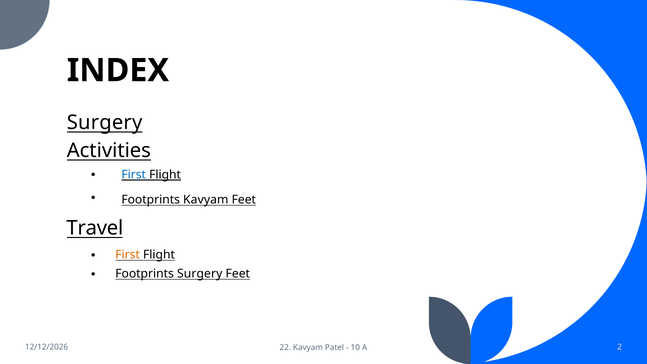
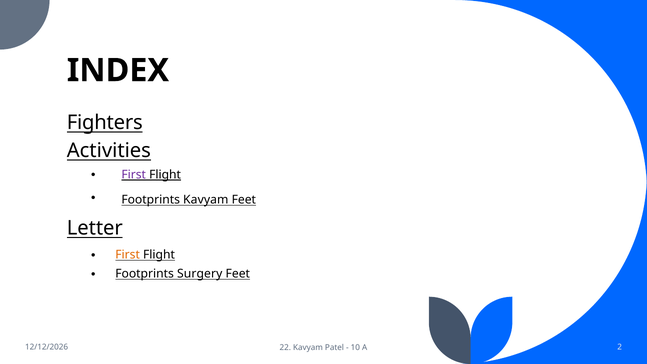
Surgery at (105, 123): Surgery -> Fighters
First at (134, 174) colour: blue -> purple
Travel: Travel -> Letter
